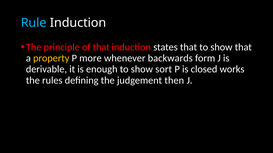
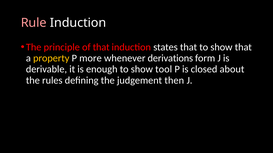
Rule colour: light blue -> pink
backwards: backwards -> derivations
sort: sort -> tool
works: works -> about
